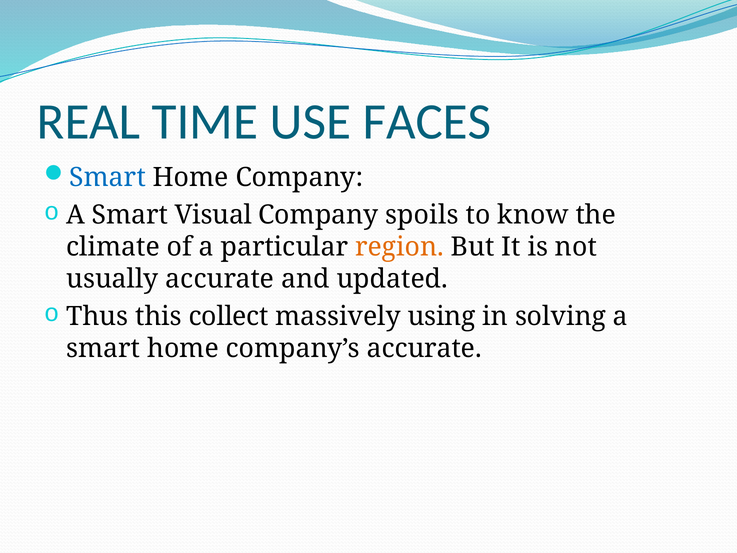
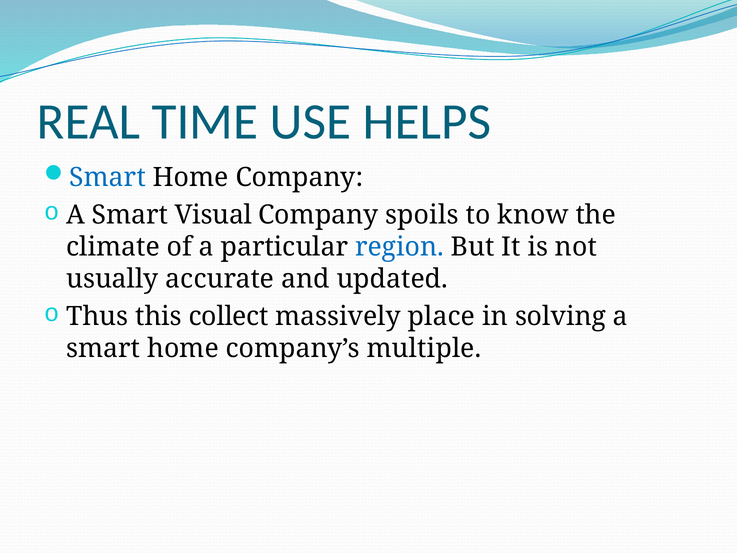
FACES: FACES -> HELPS
region colour: orange -> blue
using: using -> place
company’s accurate: accurate -> multiple
